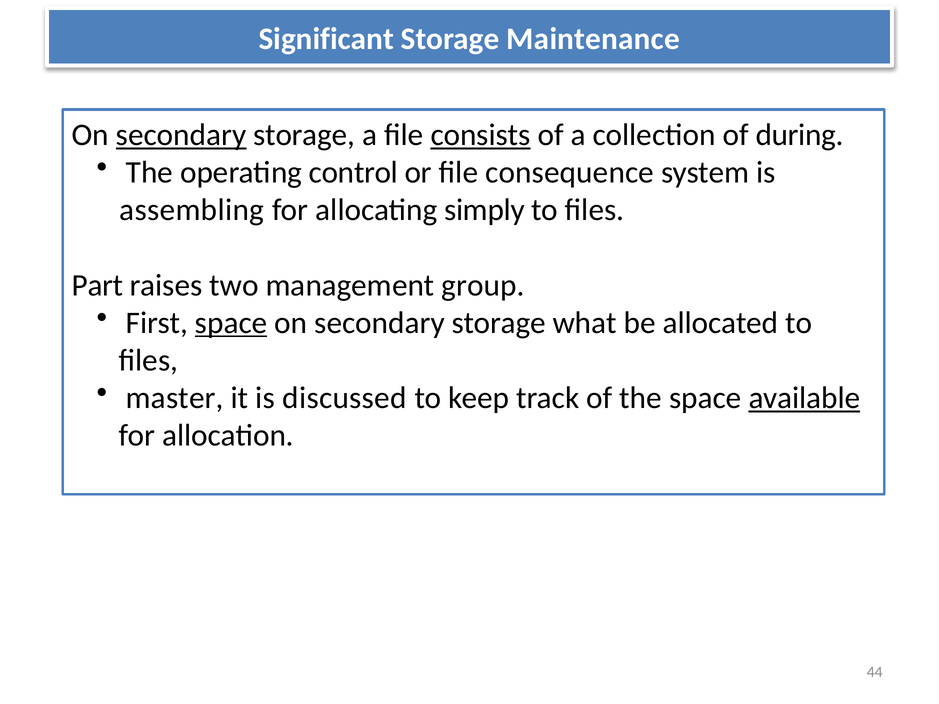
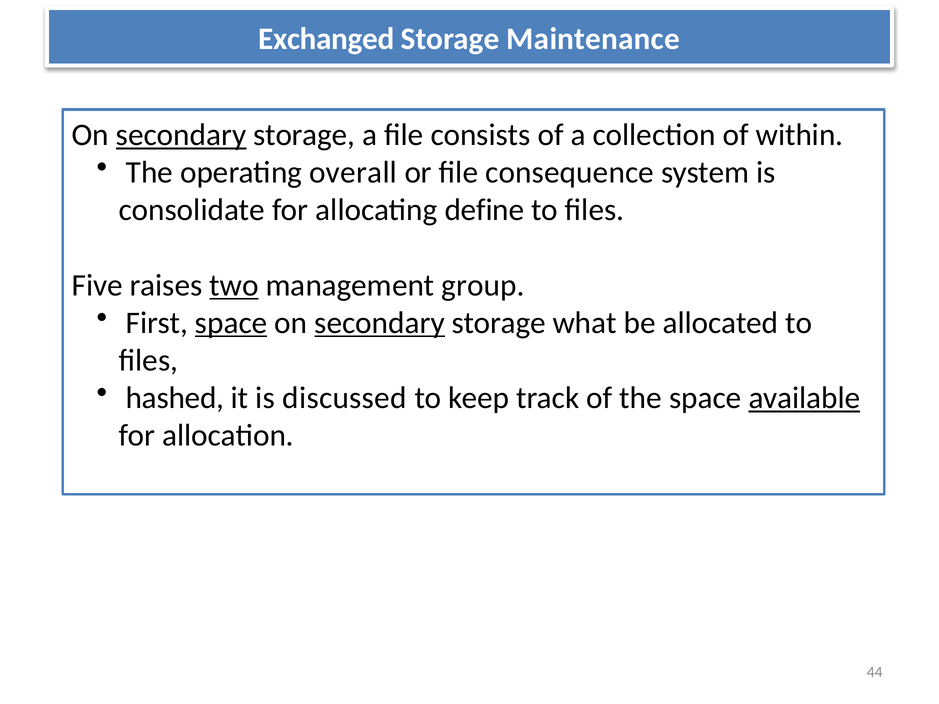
Significant: Significant -> Exchanged
consists underline: present -> none
during: during -> within
control: control -> overall
assembling: assembling -> consolidate
simply: simply -> define
Part: Part -> Five
two underline: none -> present
secondary at (380, 323) underline: none -> present
master: master -> hashed
